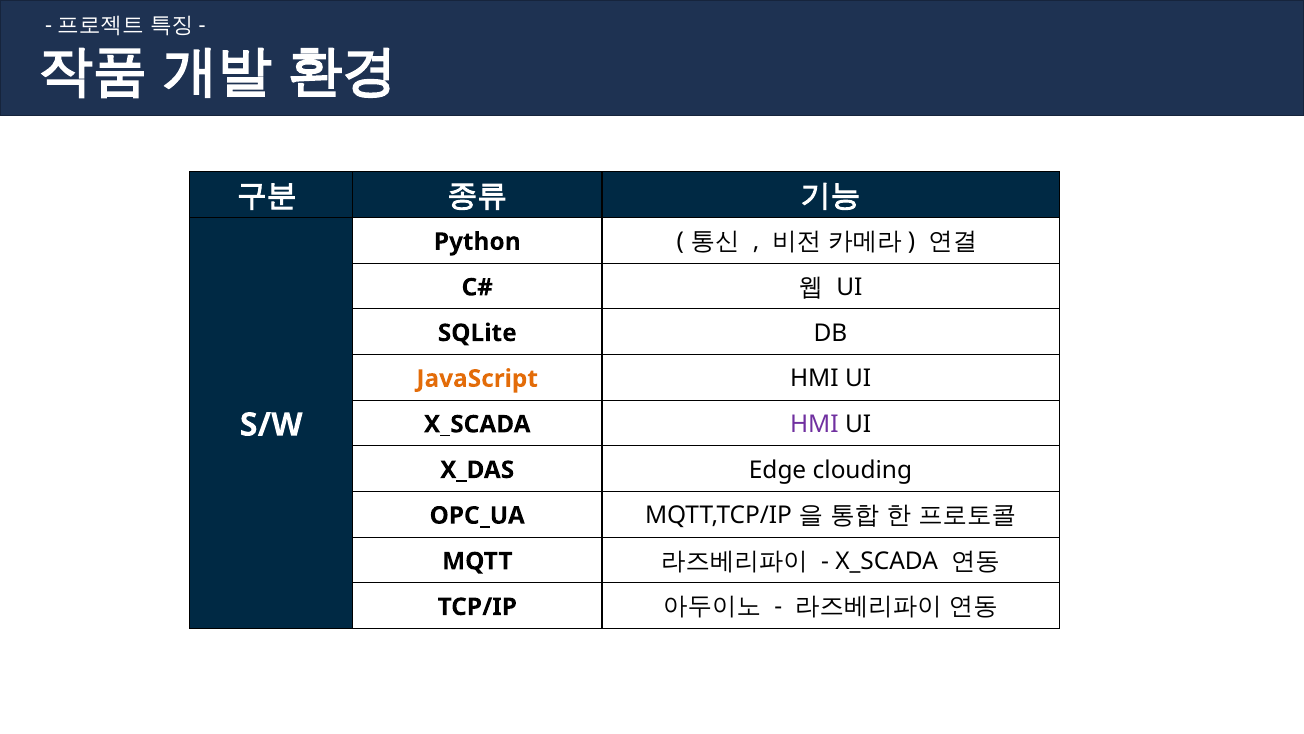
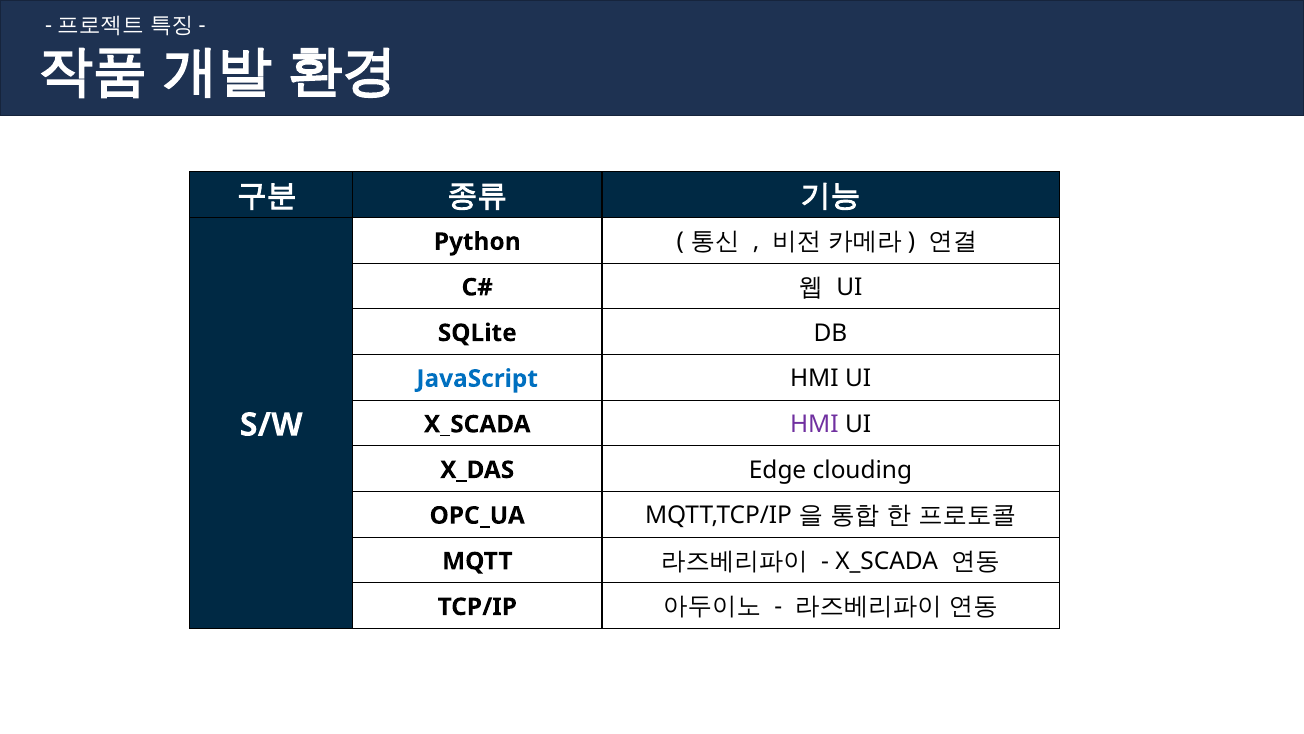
JavaScript colour: orange -> blue
